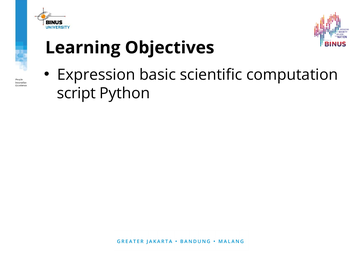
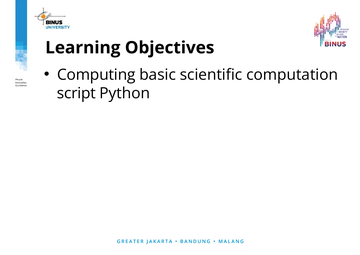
Expression: Expression -> Computing
